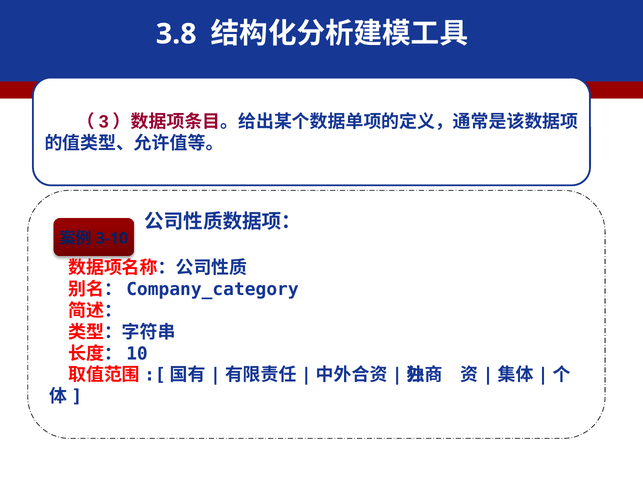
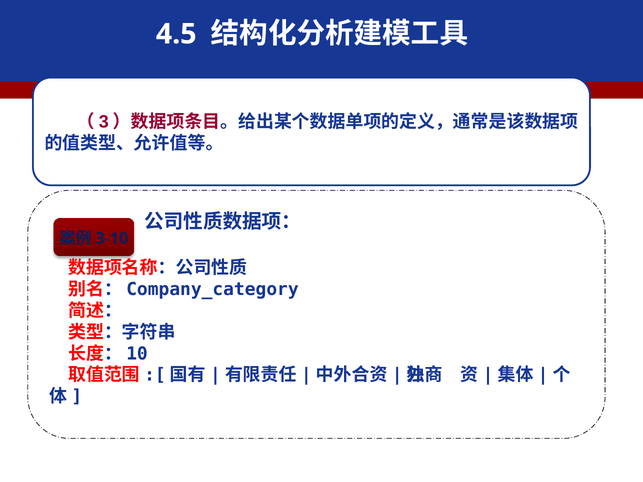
3.8: 3.8 -> 4.5
